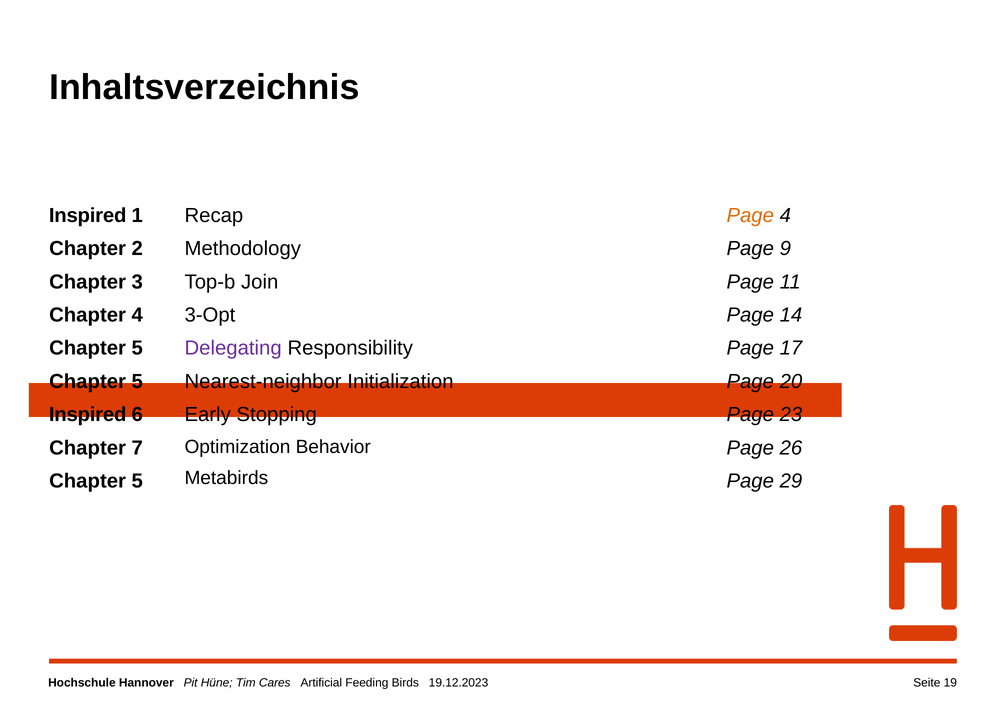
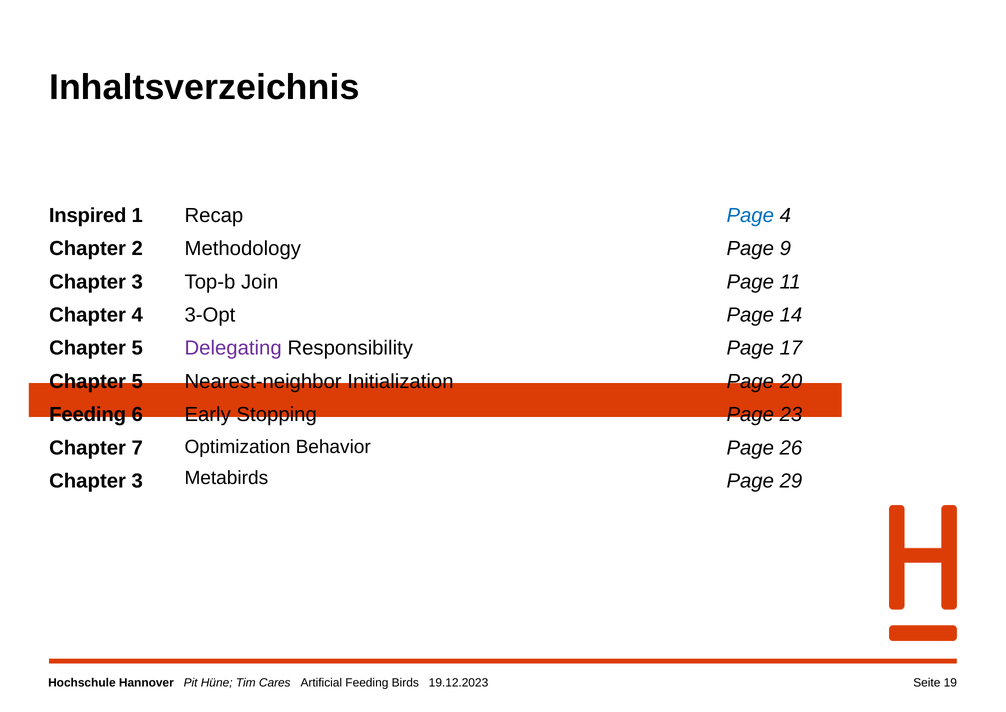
Page at (750, 215) colour: orange -> blue
Inspired at (88, 414): Inspired -> Feeding
5 at (137, 481): 5 -> 3
